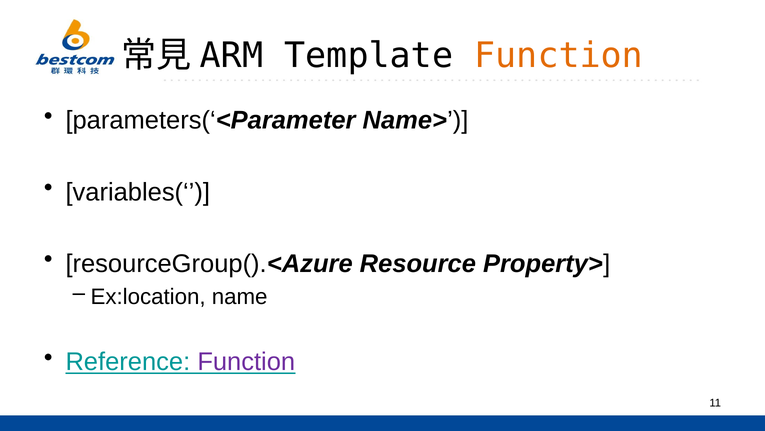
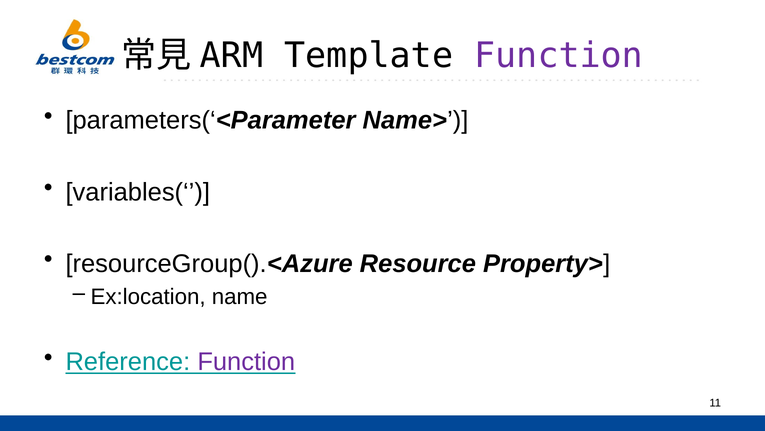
Function at (559, 56) colour: orange -> purple
